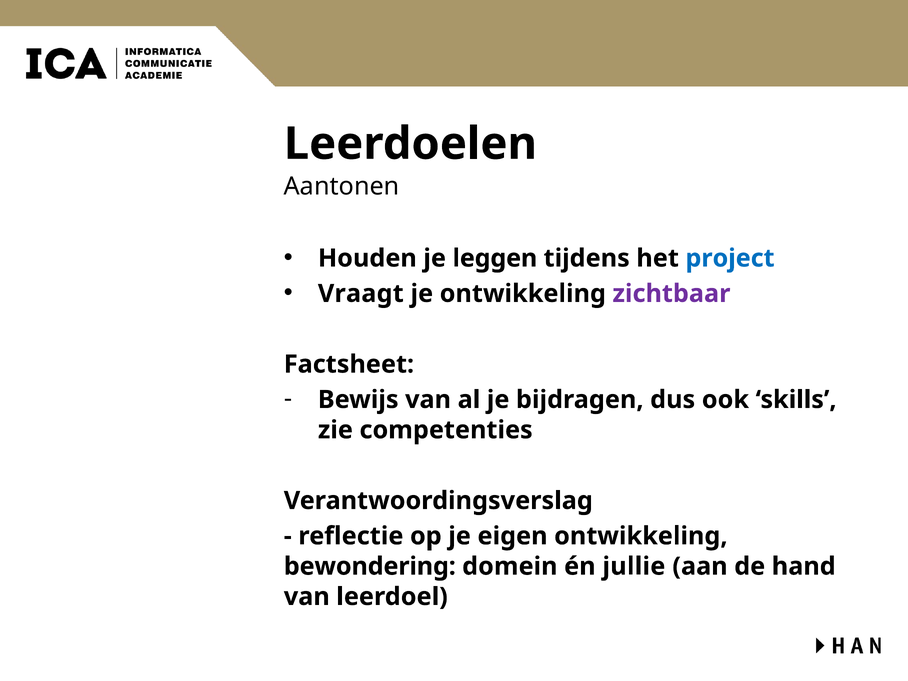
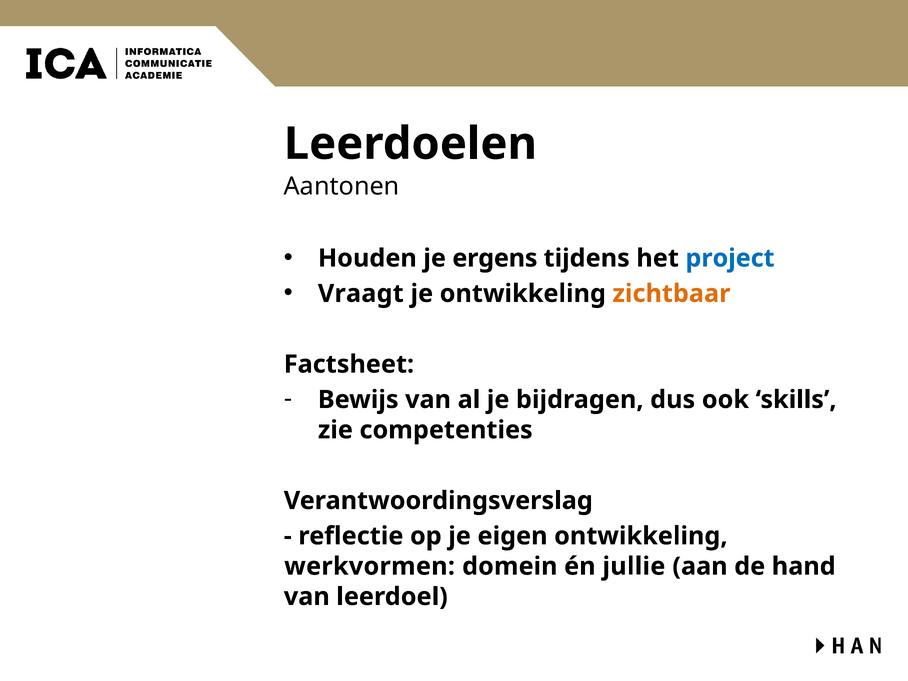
leggen: leggen -> ergens
zichtbaar colour: purple -> orange
bewondering: bewondering -> werkvormen
